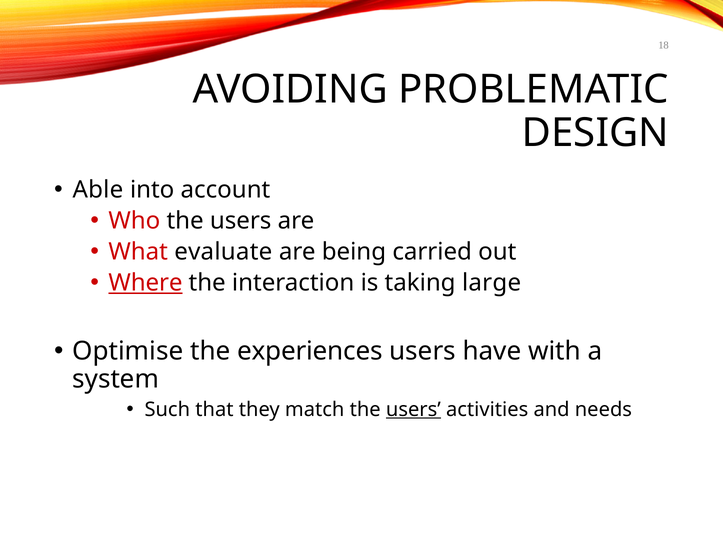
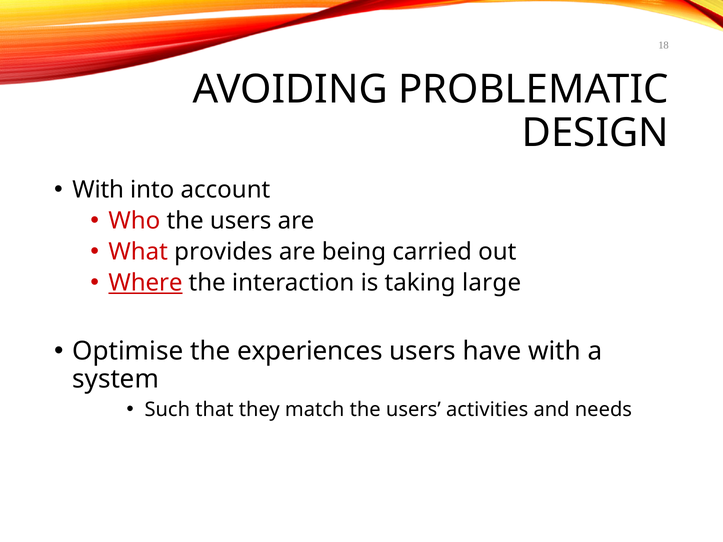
Able at (98, 190): Able -> With
evaluate: evaluate -> provides
users at (413, 410) underline: present -> none
